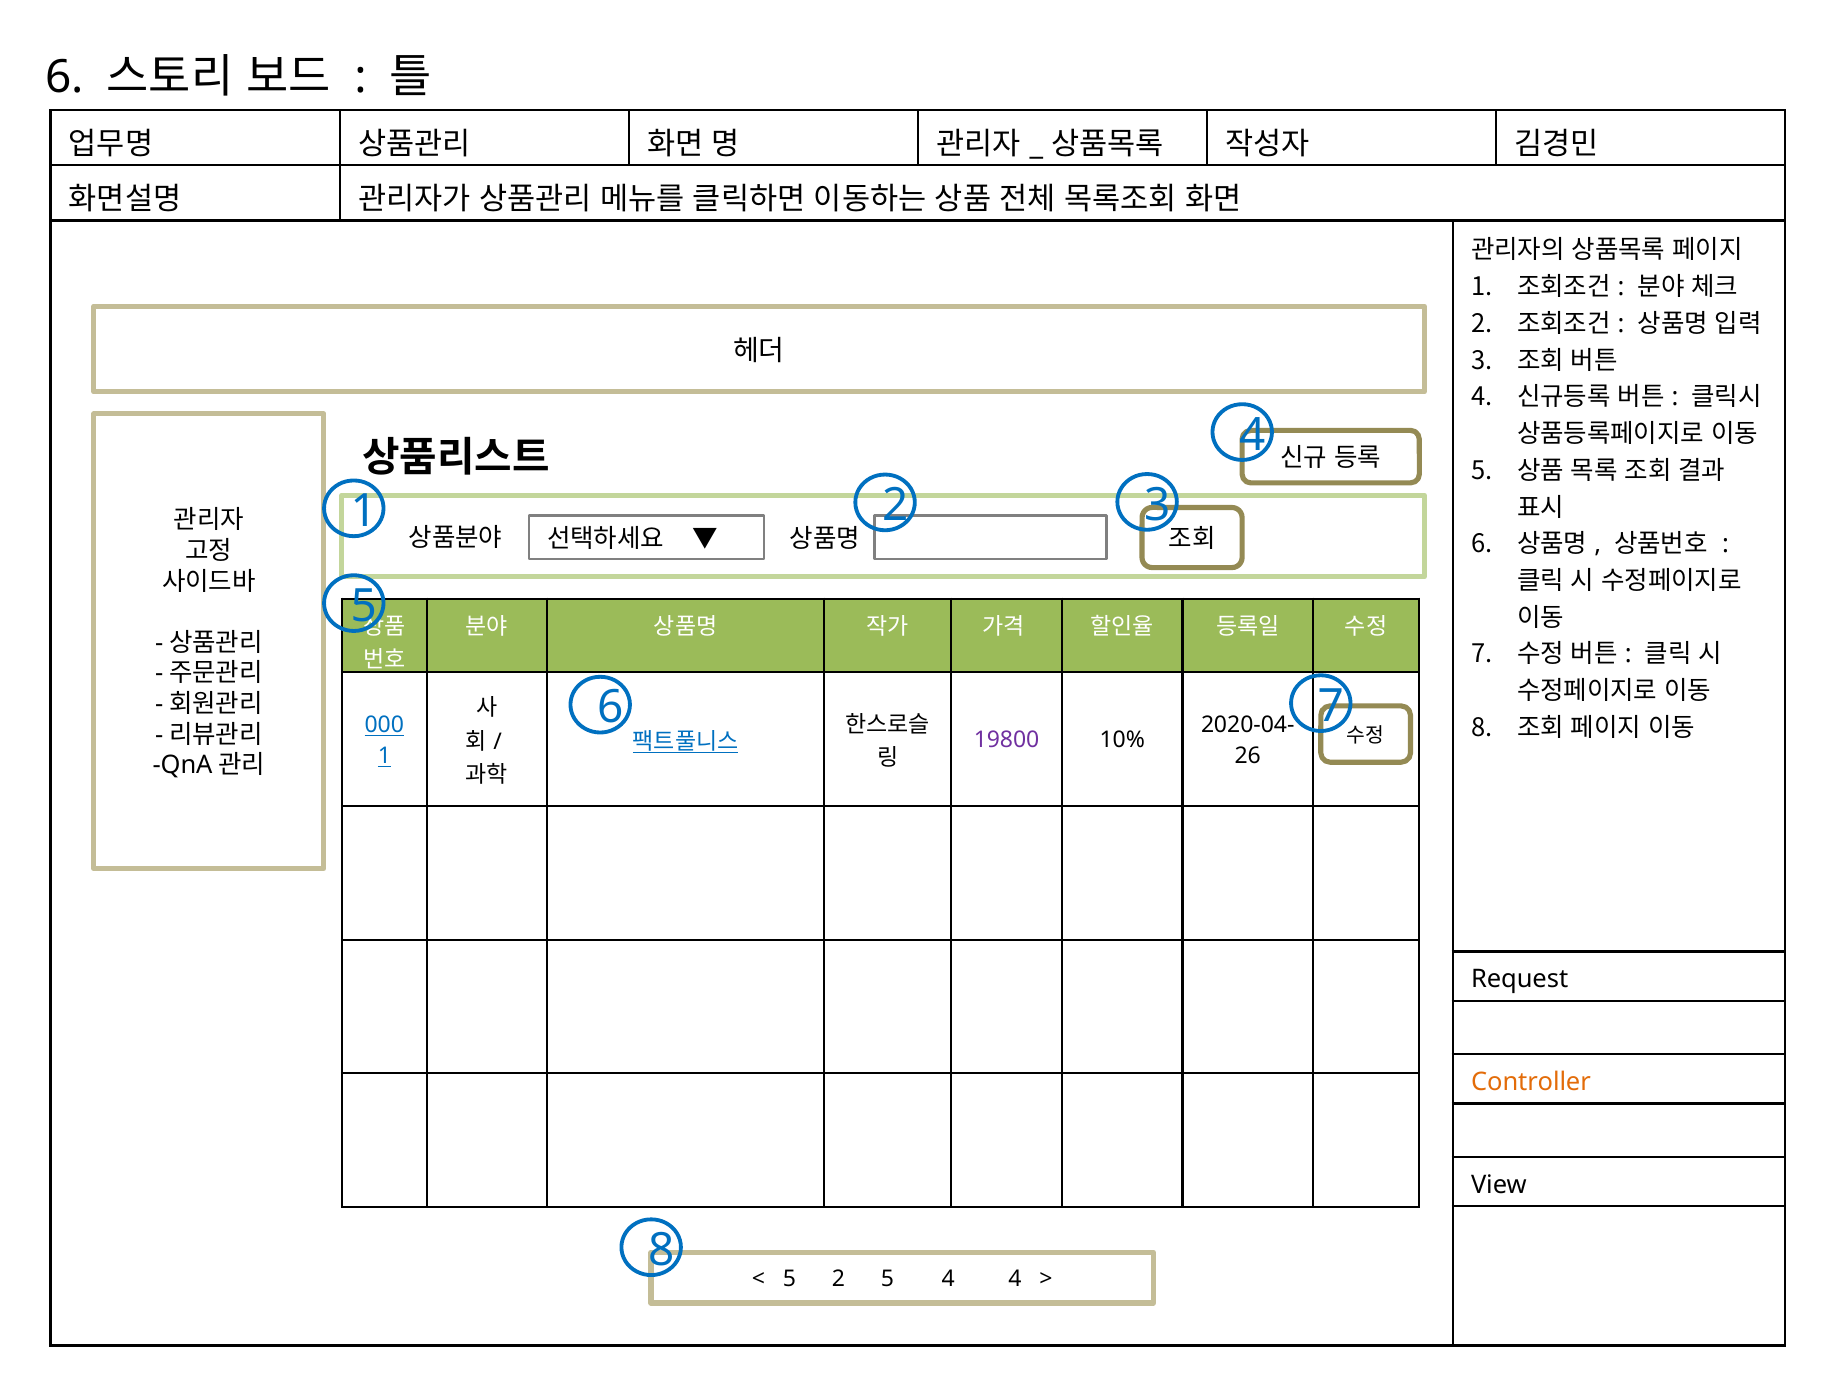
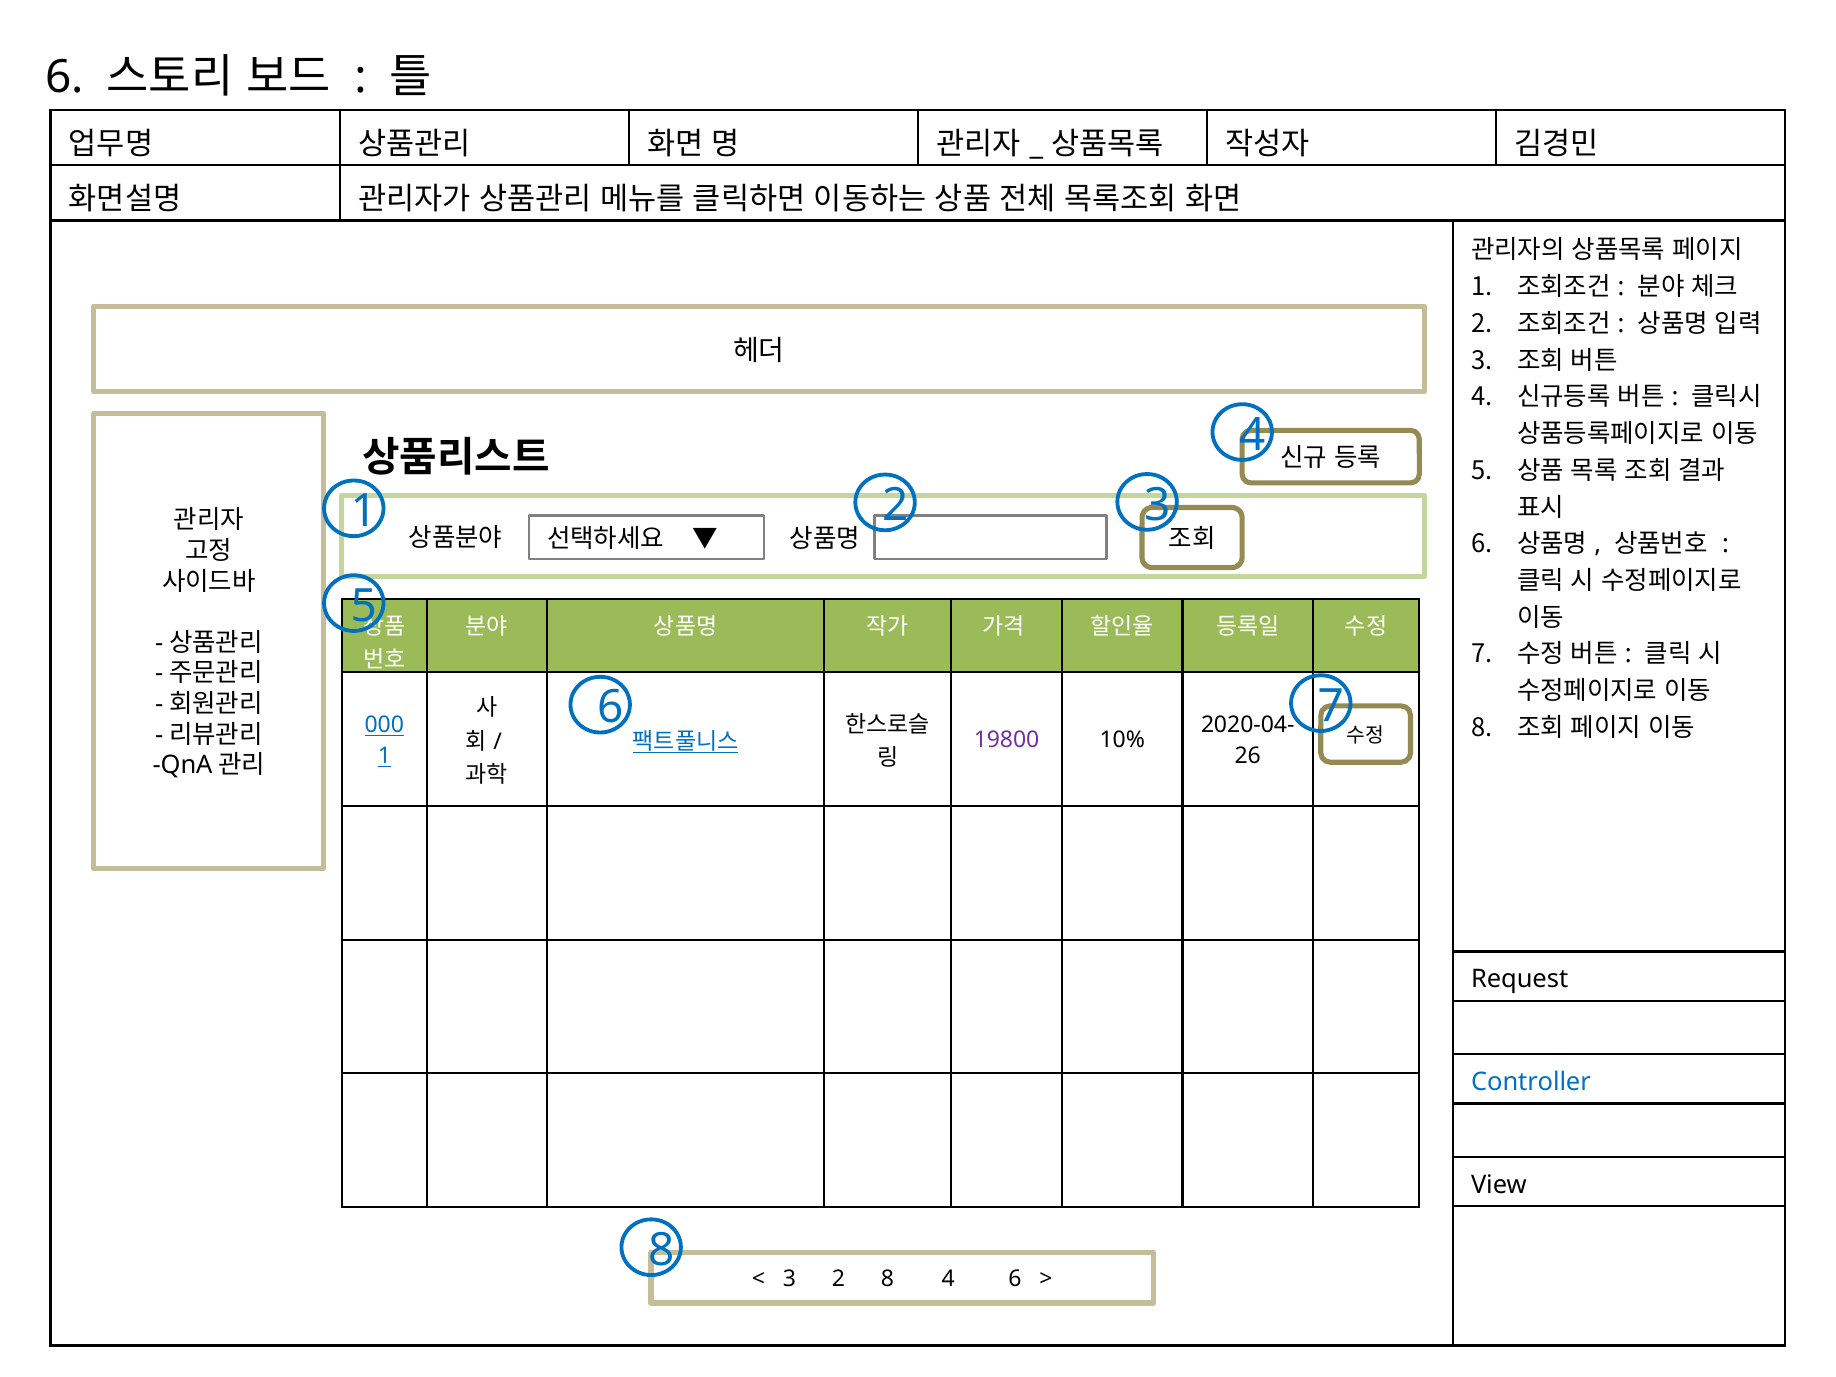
Controller colour: orange -> blue
5 at (790, 1279): 5 -> 3
2 5: 5 -> 8
4 4: 4 -> 6
